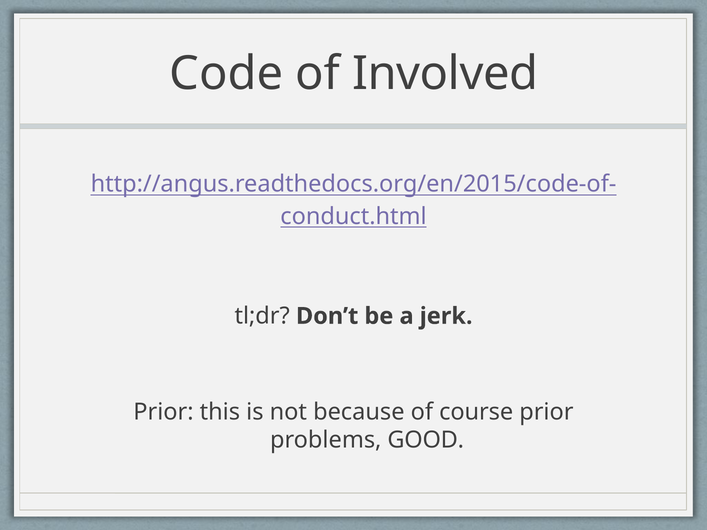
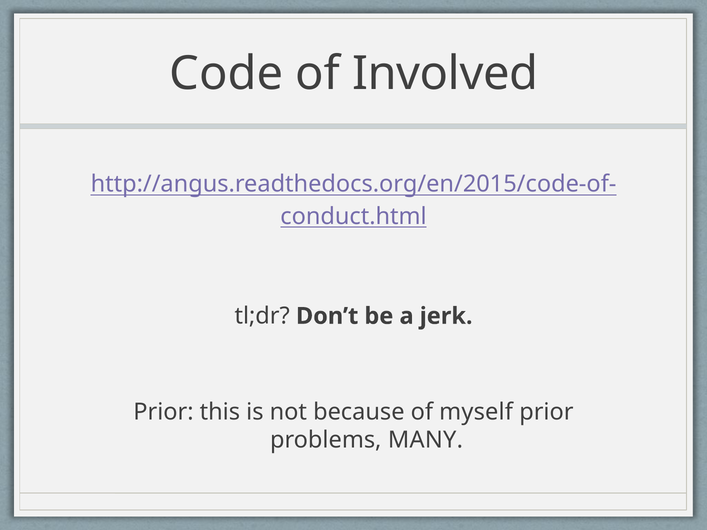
course: course -> myself
GOOD: GOOD -> MANY
